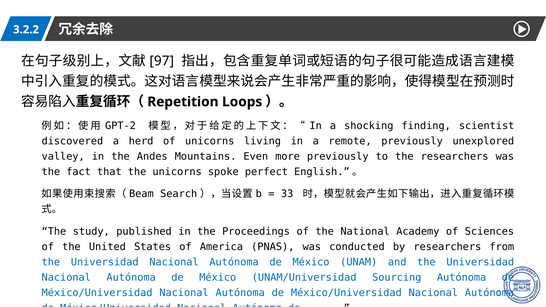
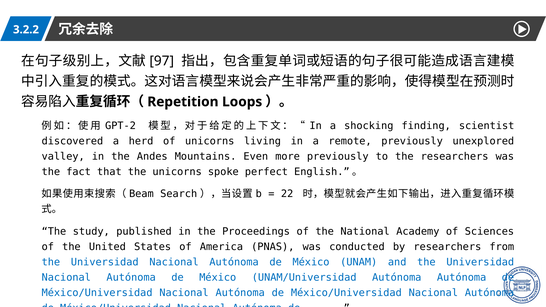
33: 33 -> 22
UNAM/Universidad Sourcing: Sourcing -> Autónoma
